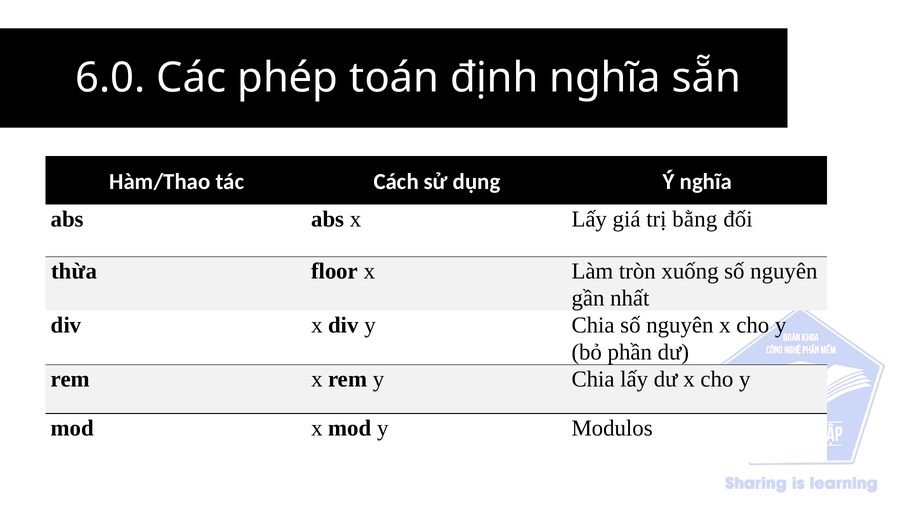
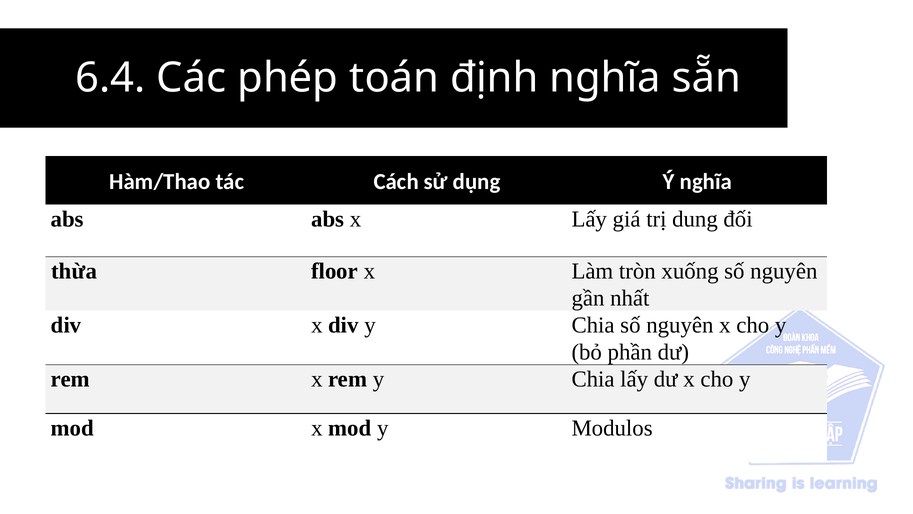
6.0: 6.0 -> 6.4
bằng: bằng -> dung
